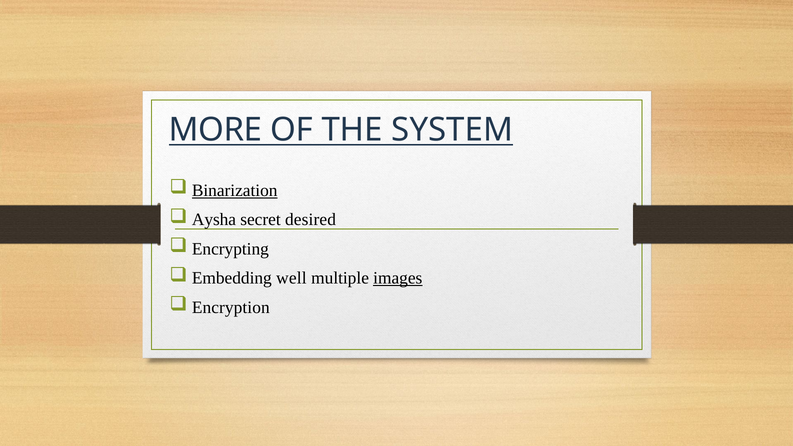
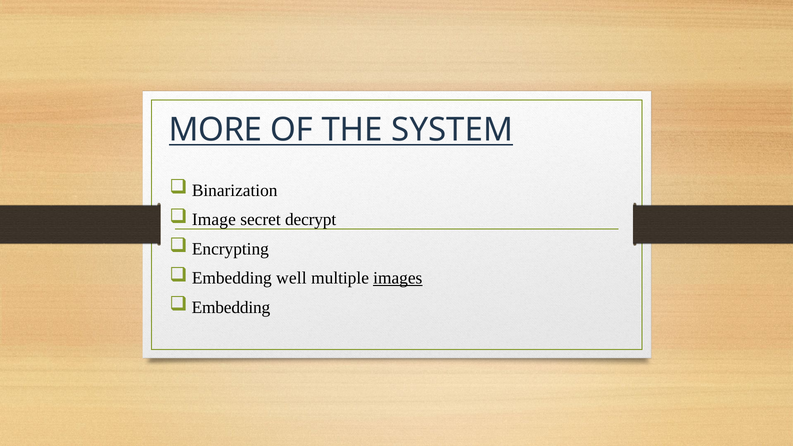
Binarization underline: present -> none
Aysha: Aysha -> Image
desired: desired -> decrypt
Encryption at (231, 307): Encryption -> Embedding
